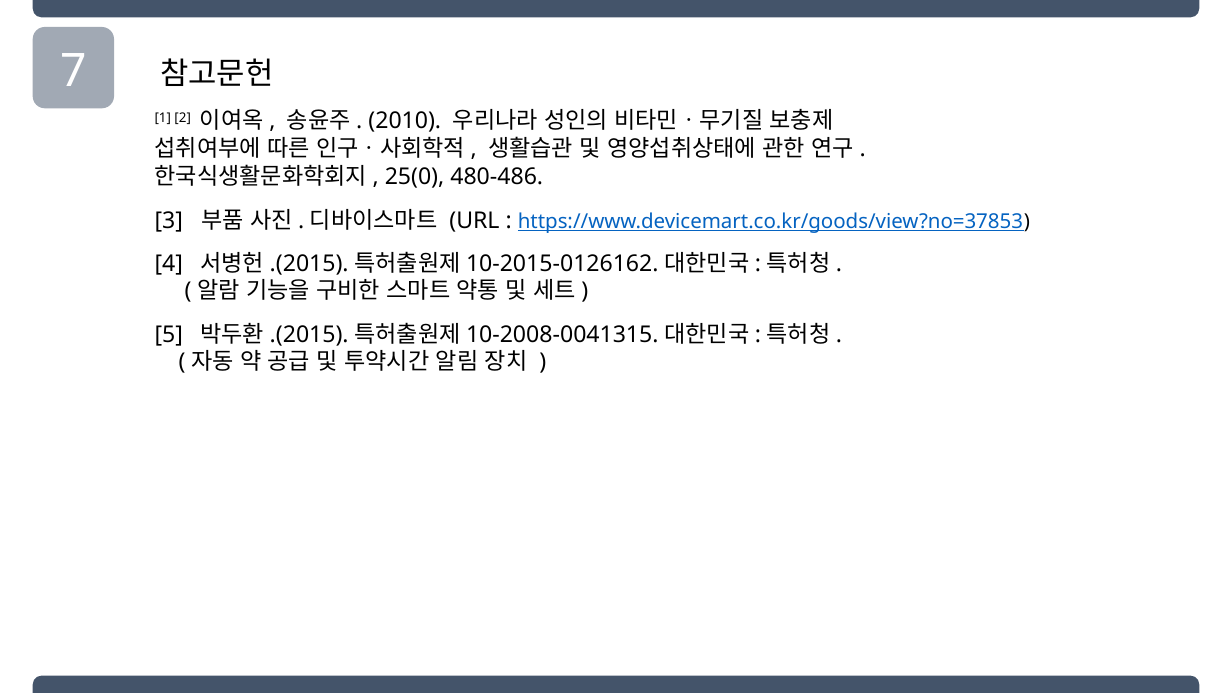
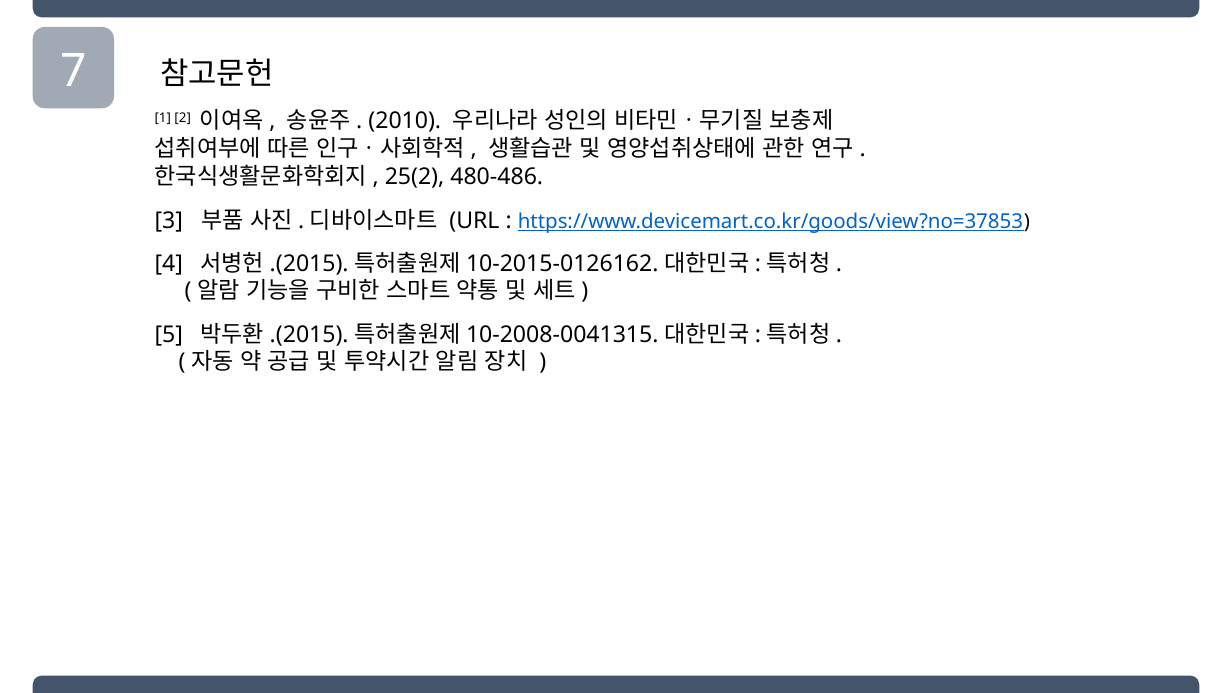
25(0: 25(0 -> 25(2
